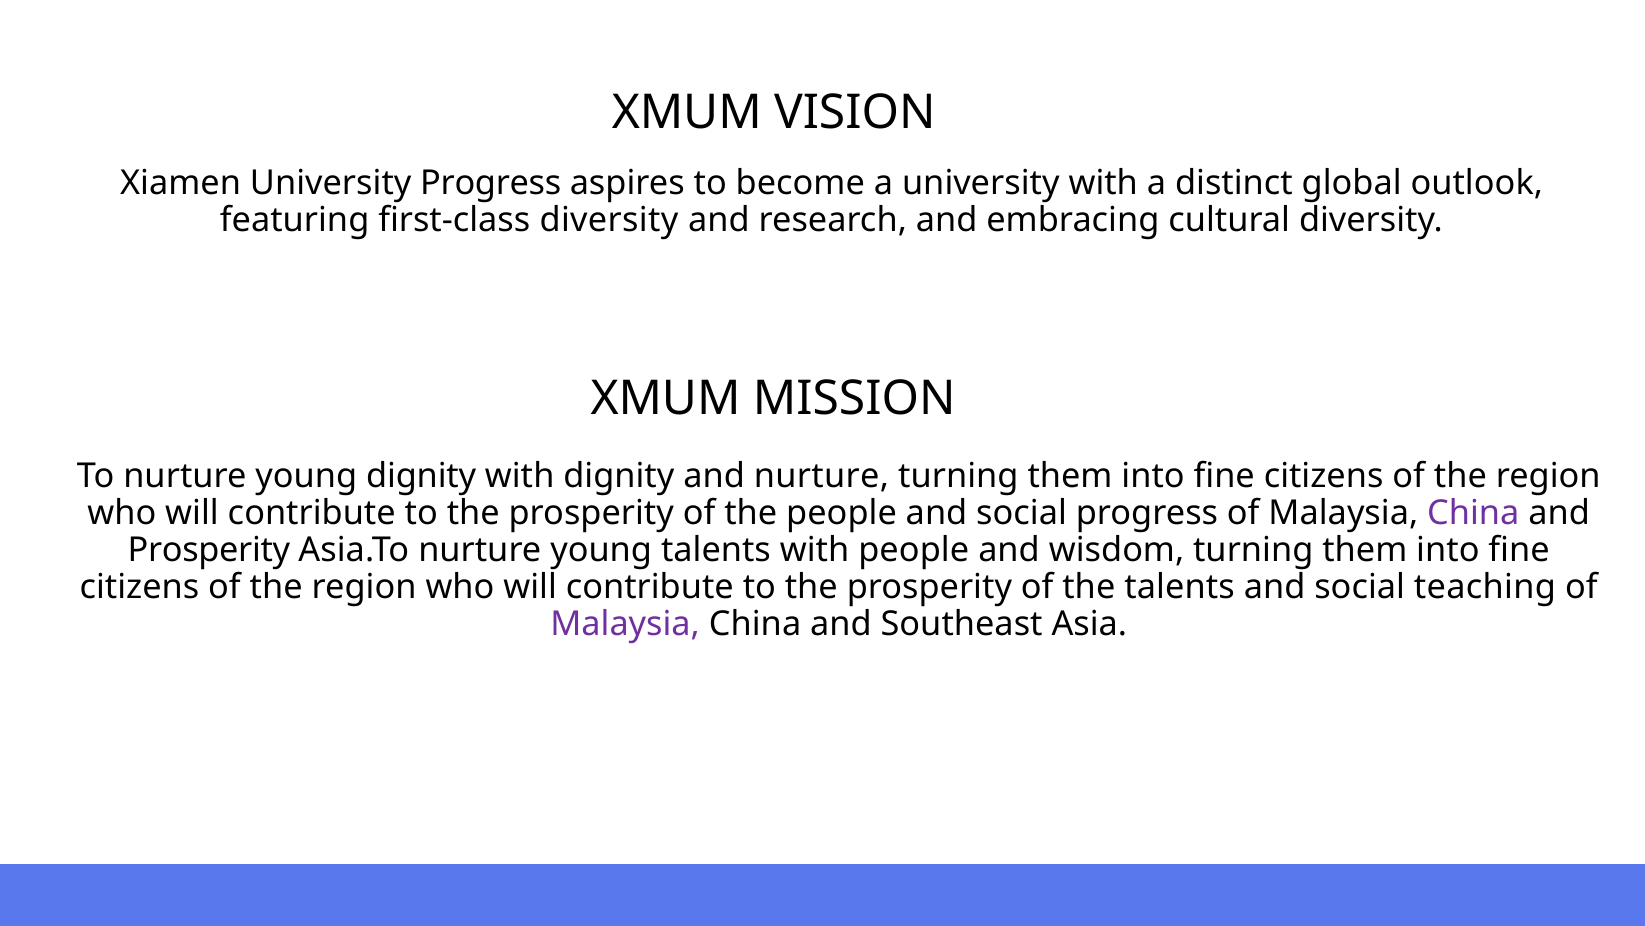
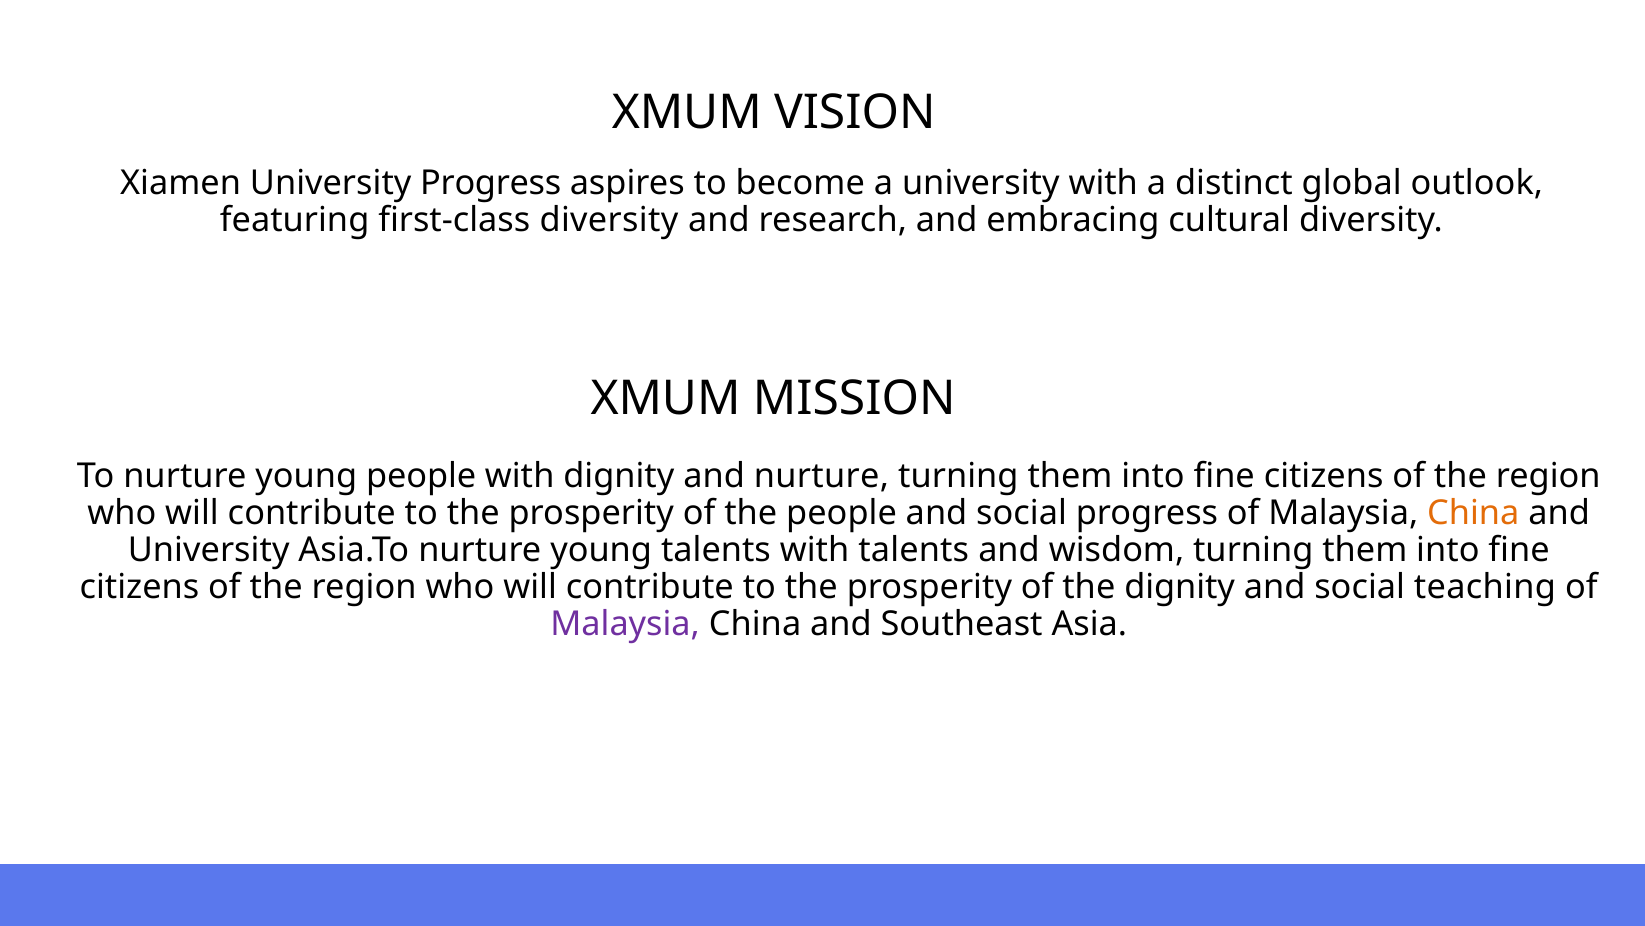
young dignity: dignity -> people
China at (1473, 513) colour: purple -> orange
Prosperity at (209, 550): Prosperity -> University
with people: people -> talents
the talents: talents -> dignity
